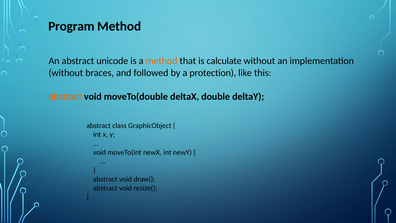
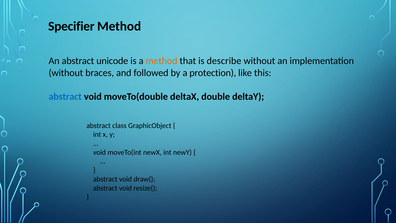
Program: Program -> Specifier
calculate: calculate -> describe
abstract at (65, 97) colour: orange -> blue
